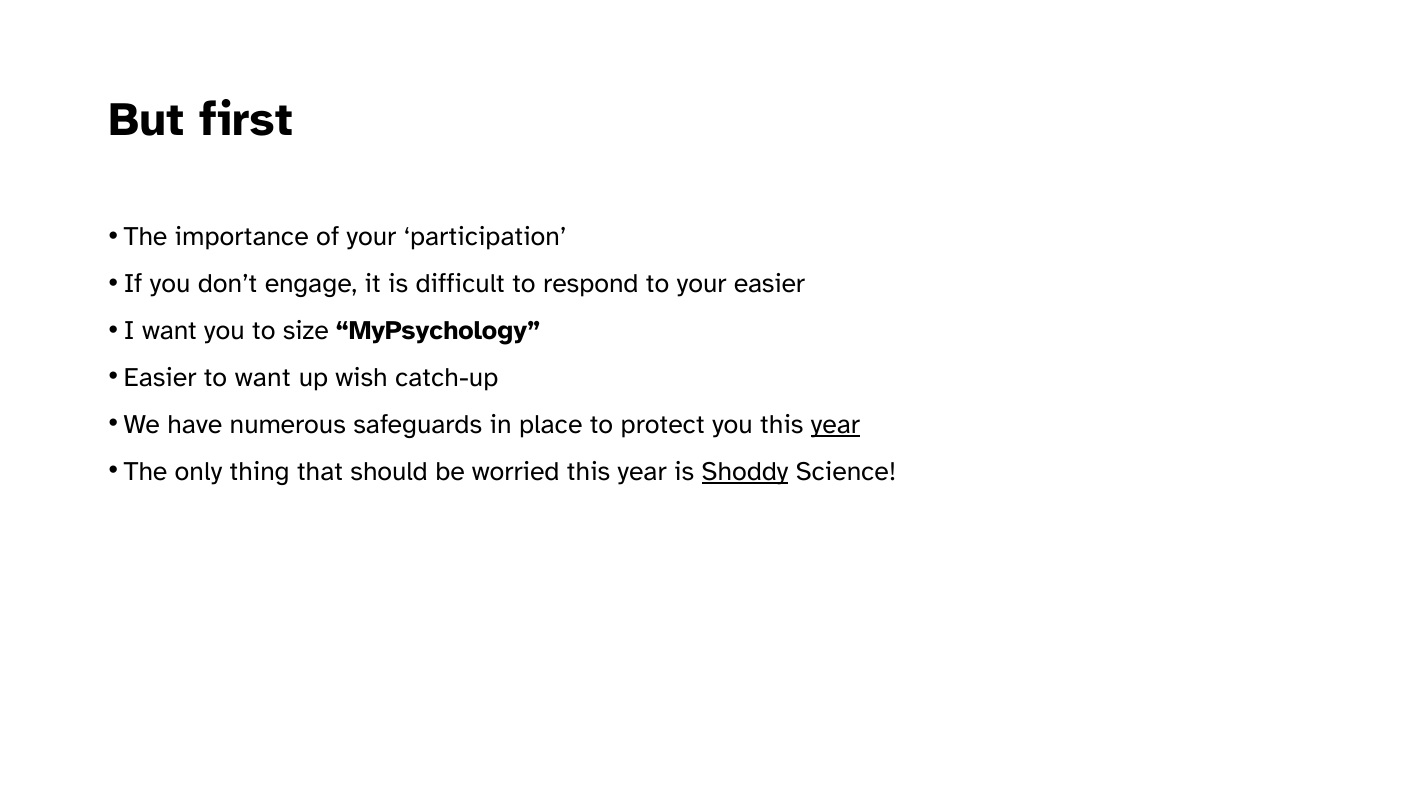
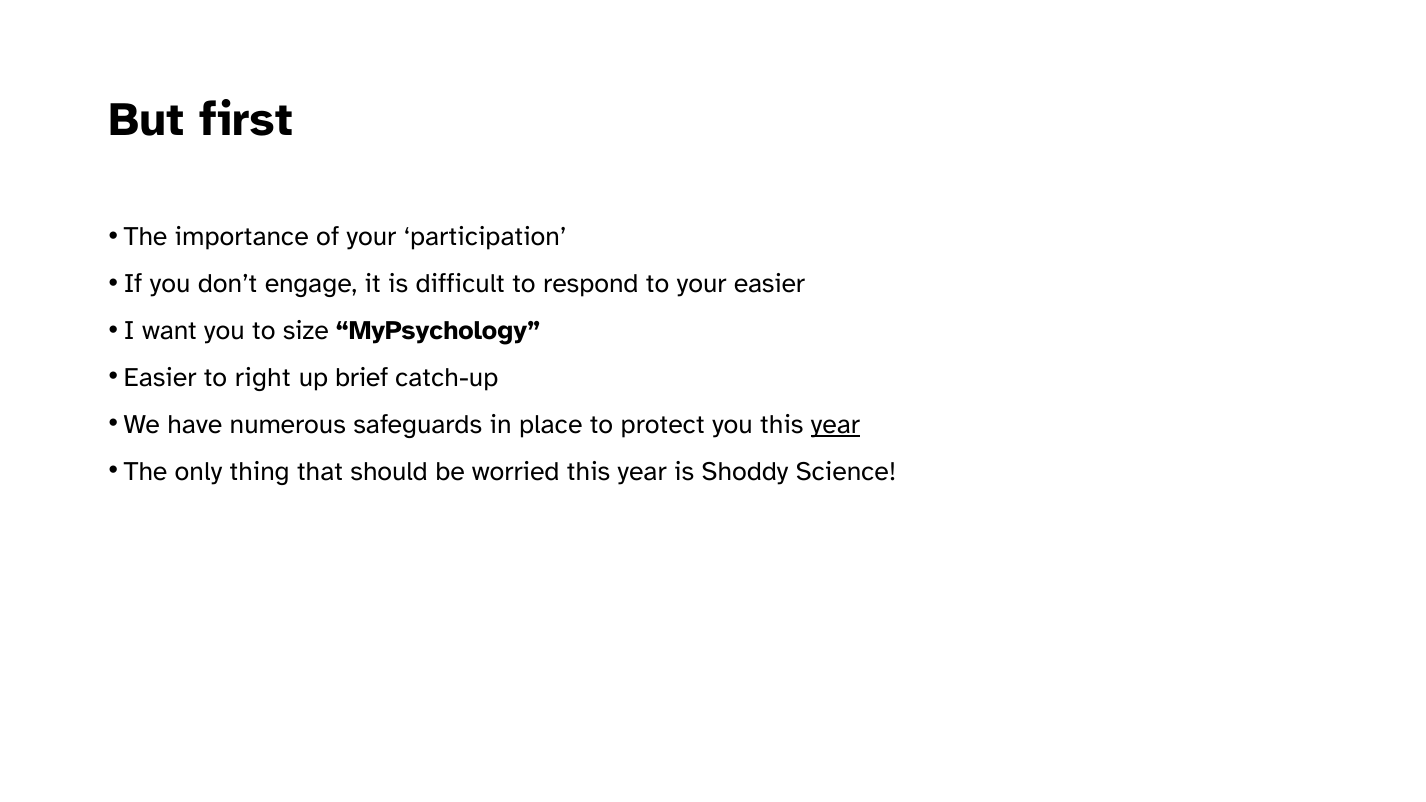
to want: want -> right
wish: wish -> brief
Shoddy underline: present -> none
